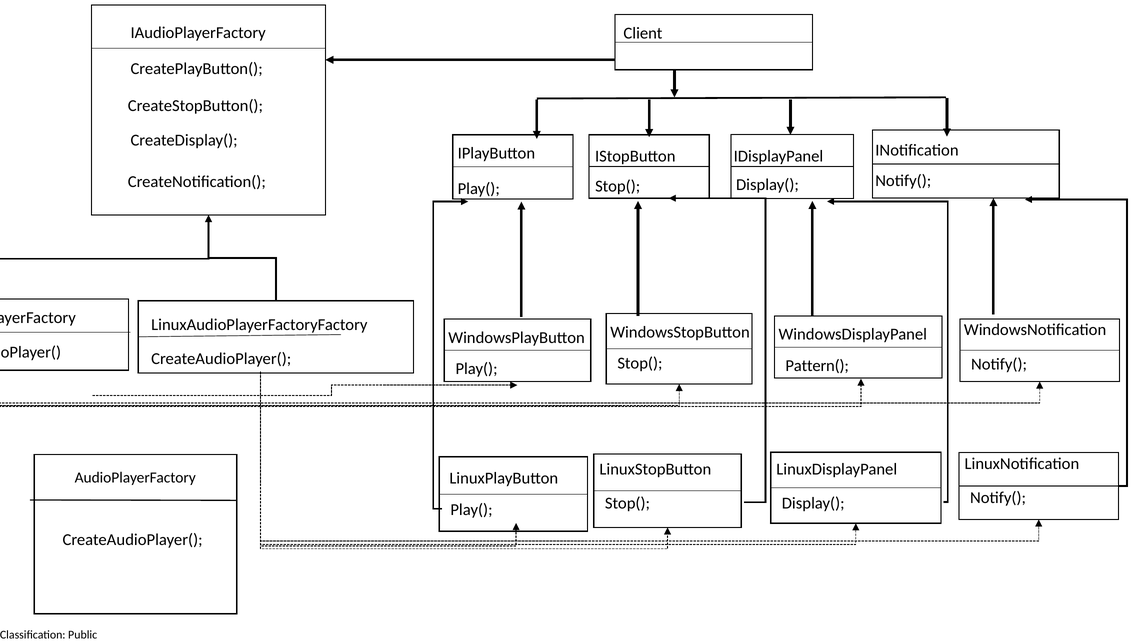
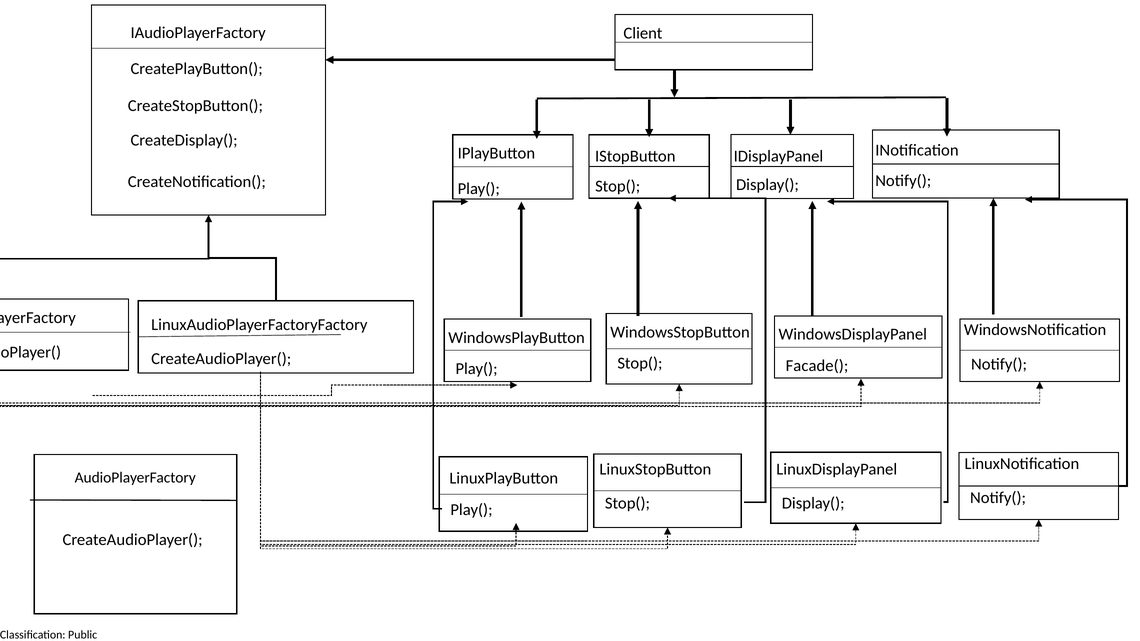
Pattern(: Pattern( -> Facade(
